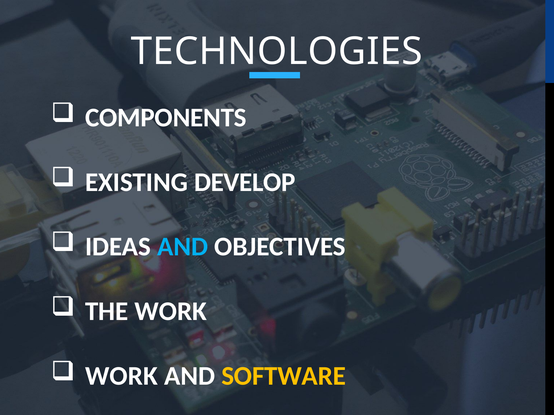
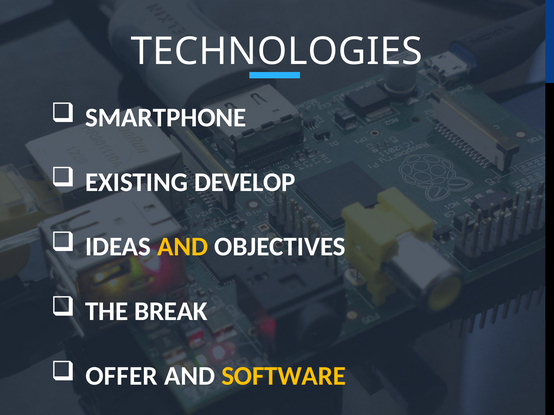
COMPONENTS: COMPONENTS -> SMARTPHONE
AND at (183, 247) colour: light blue -> yellow
THE WORK: WORK -> BREAK
WORK at (122, 376): WORK -> OFFER
